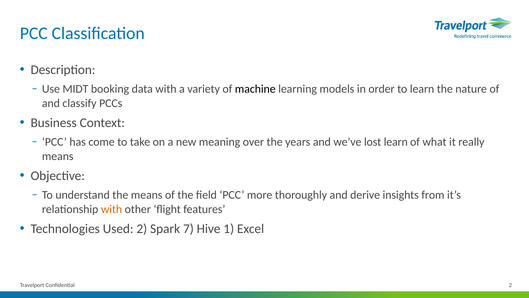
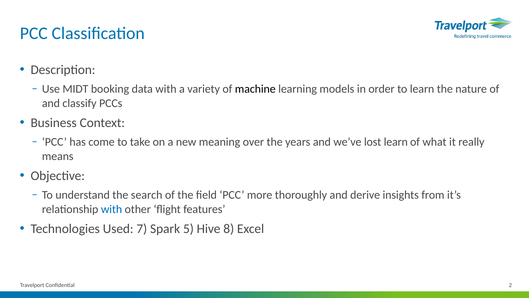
the means: means -> search
with at (112, 209) colour: orange -> blue
Used 2: 2 -> 7
7: 7 -> 5
1: 1 -> 8
